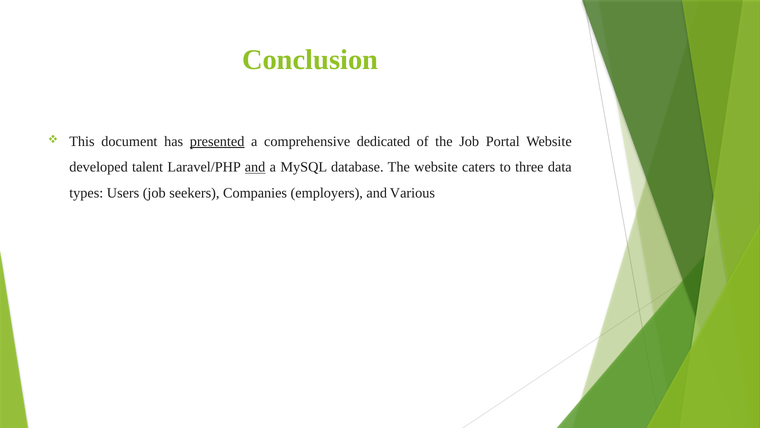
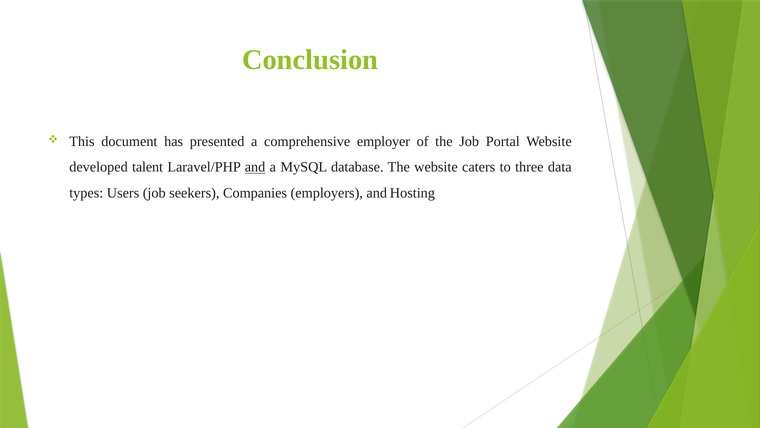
presented underline: present -> none
dedicated: dedicated -> employer
Various: Various -> Hosting
